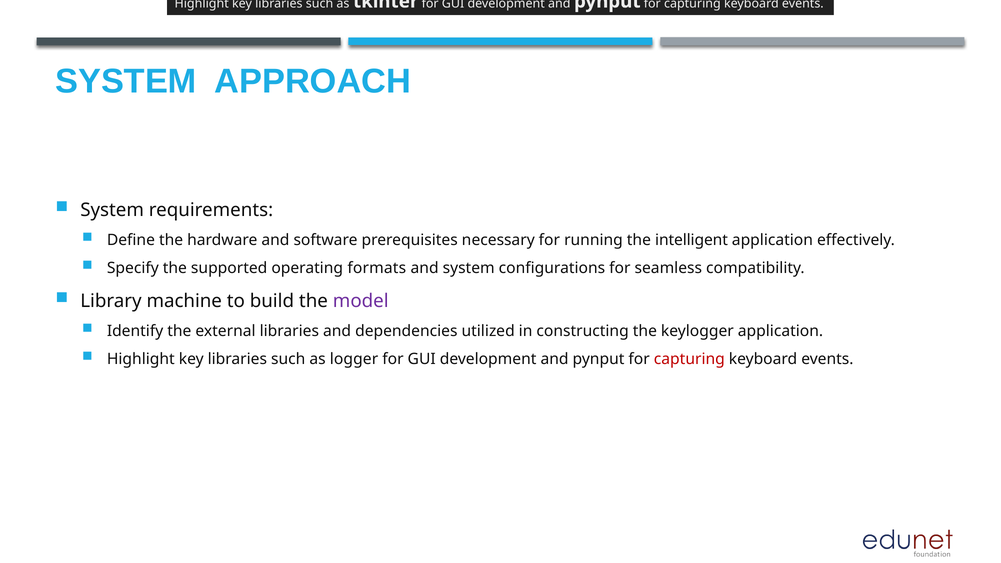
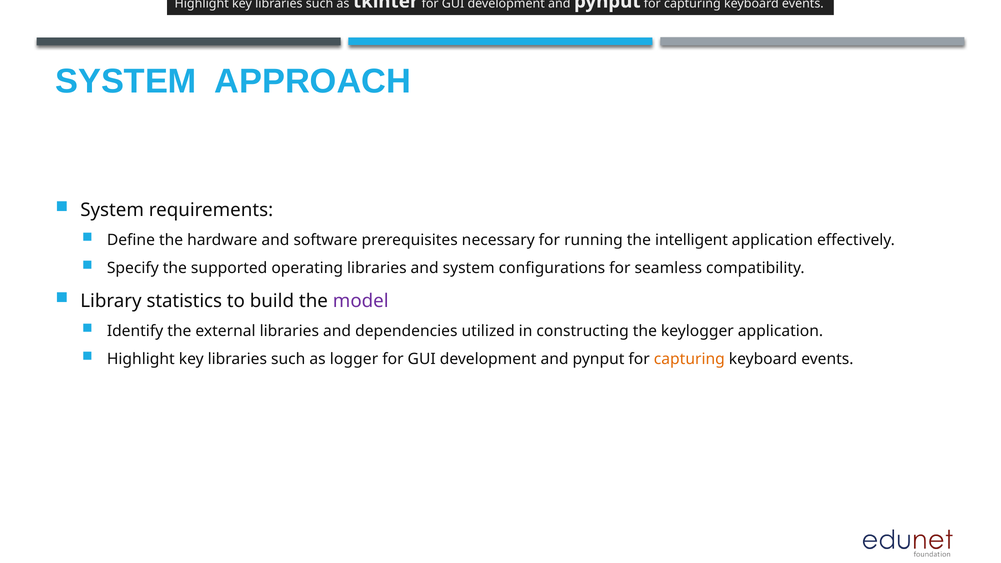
operating formats: formats -> libraries
machine: machine -> statistics
capturing at (689, 359) colour: red -> orange
